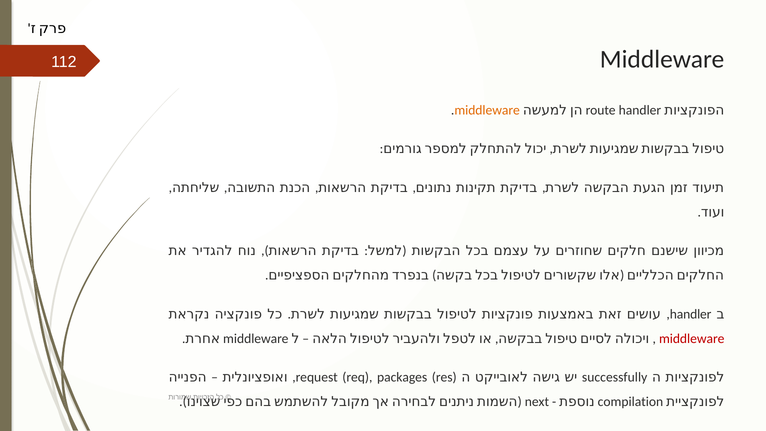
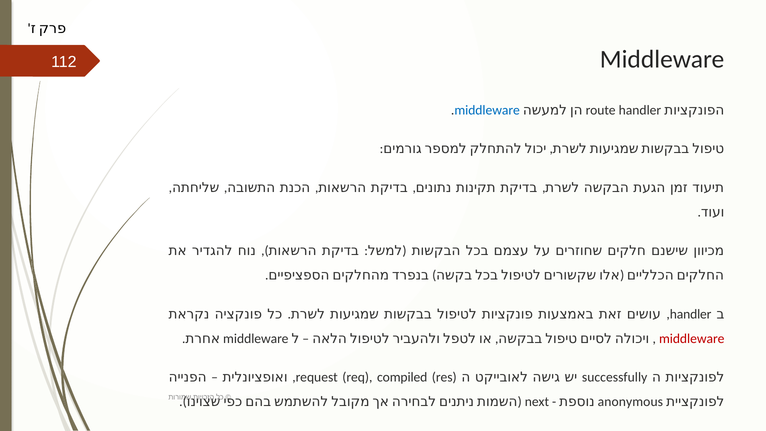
middleware at (487, 110) colour: orange -> blue
packages: packages -> compiled
compilation: compilation -> anonymous
